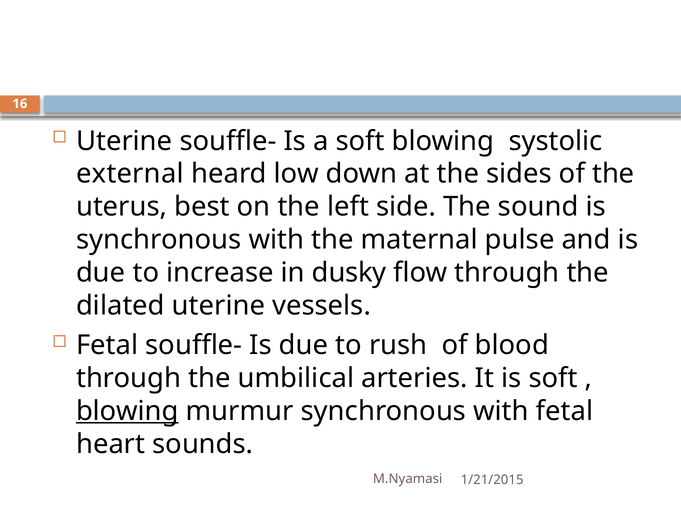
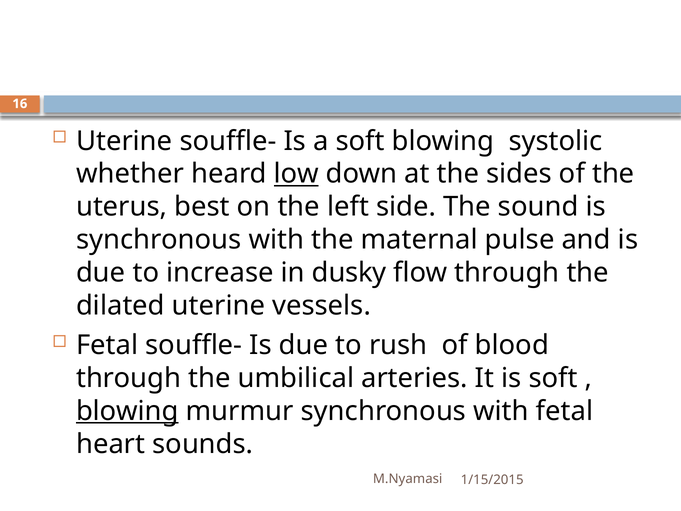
external: external -> whether
low underline: none -> present
1/21/2015: 1/21/2015 -> 1/15/2015
